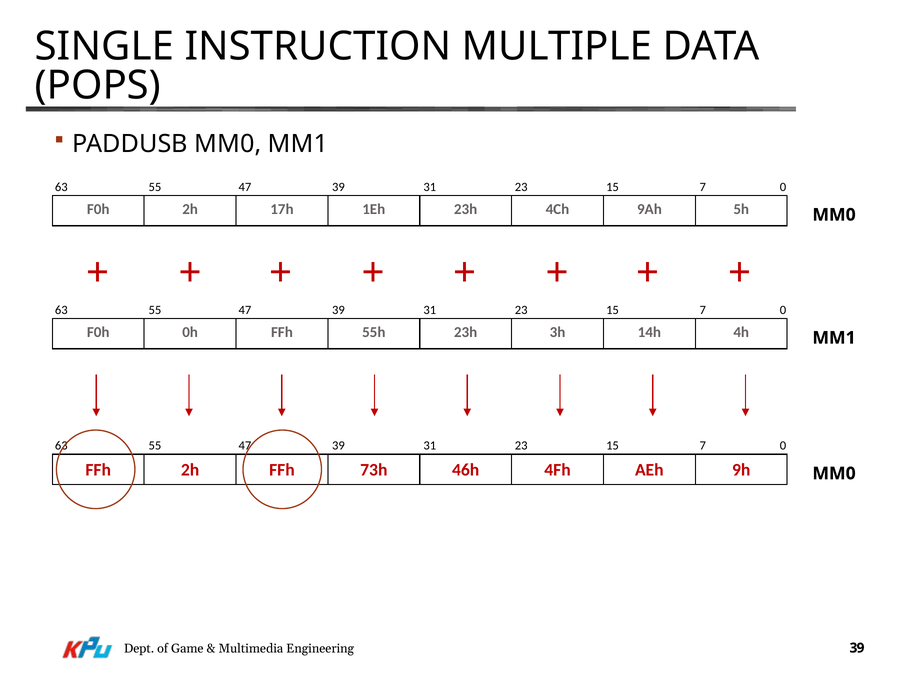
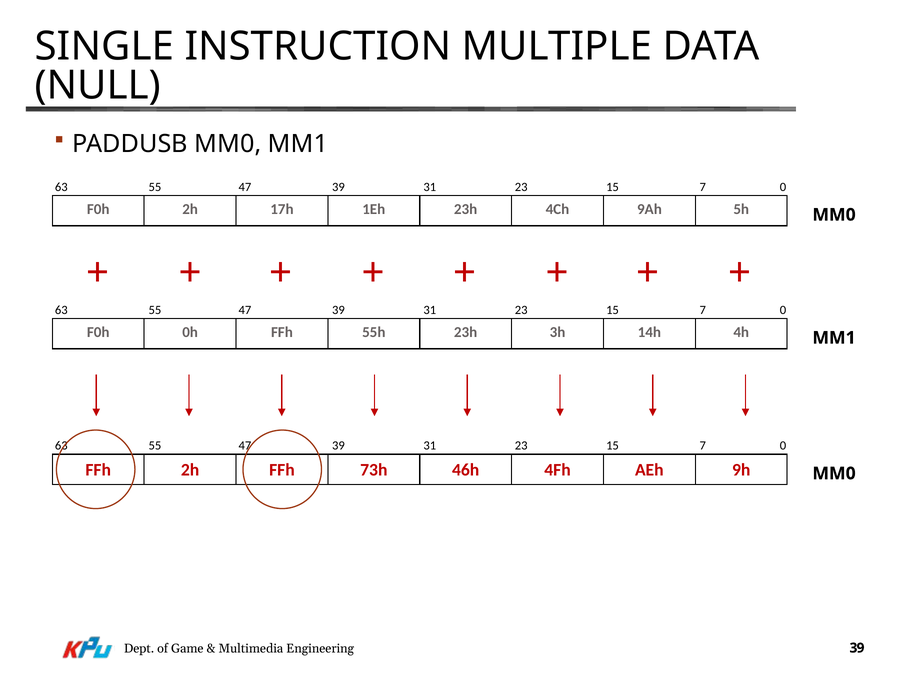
POPS: POPS -> NULL
